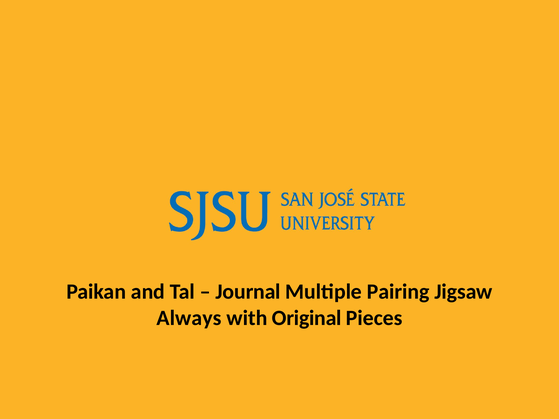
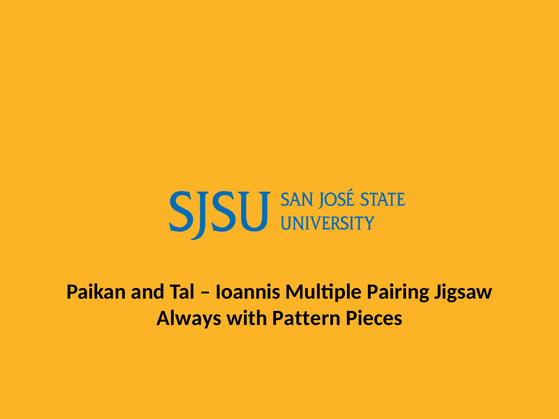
Journal: Journal -> Ioannis
Original: Original -> Pattern
